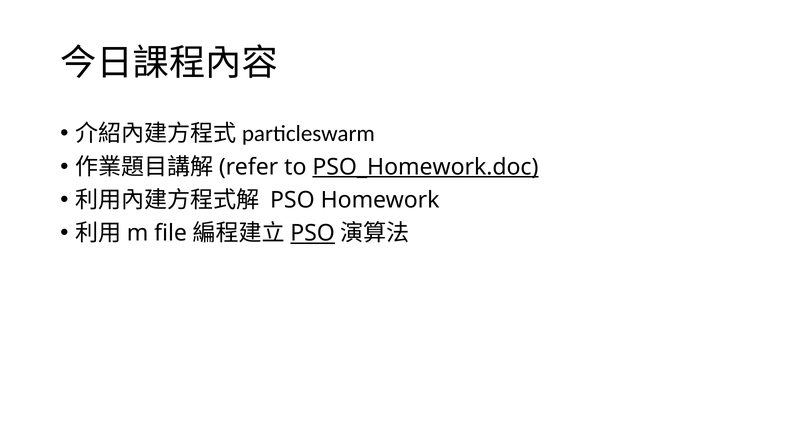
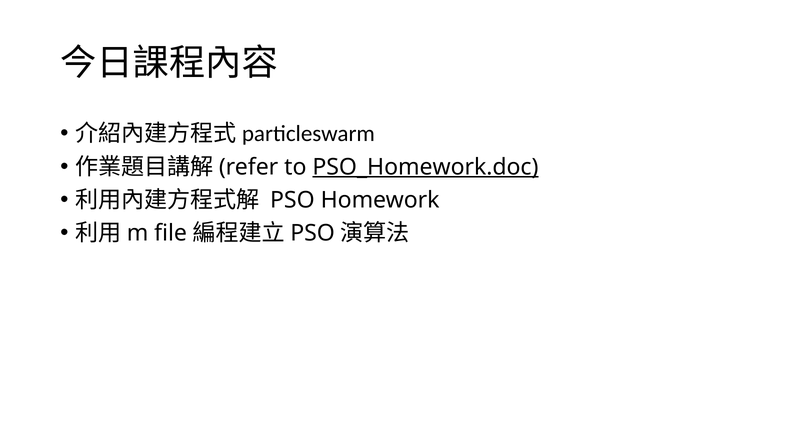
PSO at (313, 233) underline: present -> none
